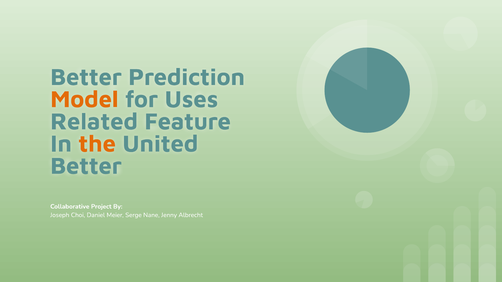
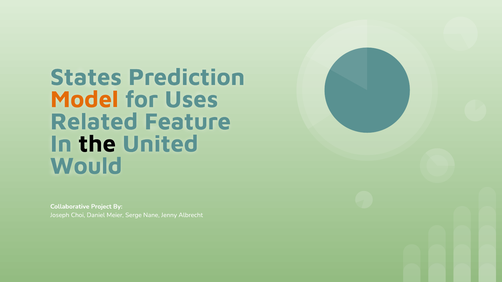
Better at (86, 77): Better -> States
the colour: orange -> black
Better at (86, 166): Better -> Would
